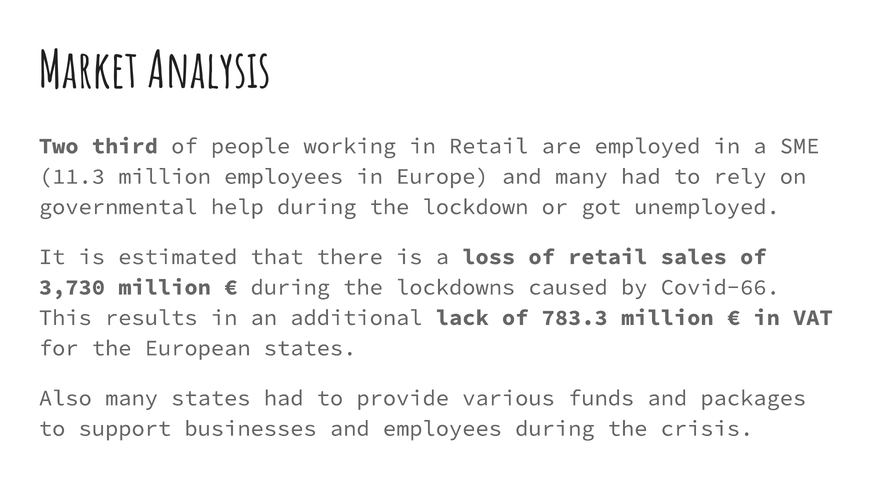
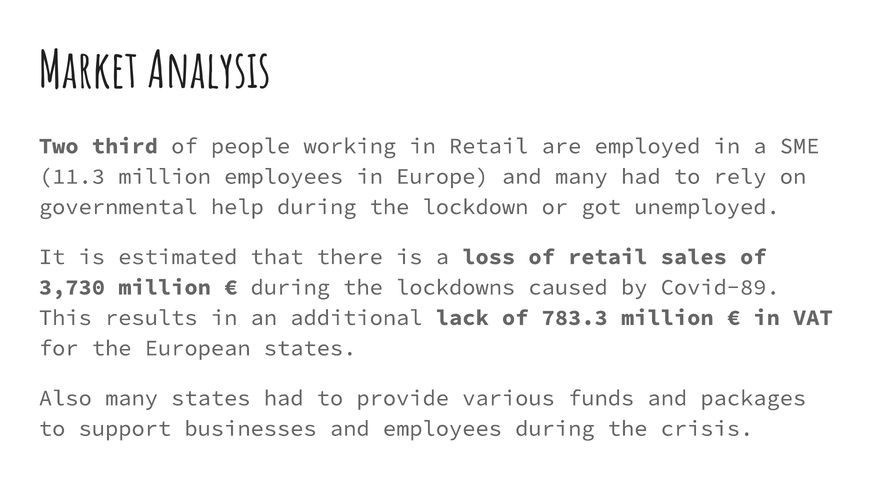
Covid-66: Covid-66 -> Covid-89
